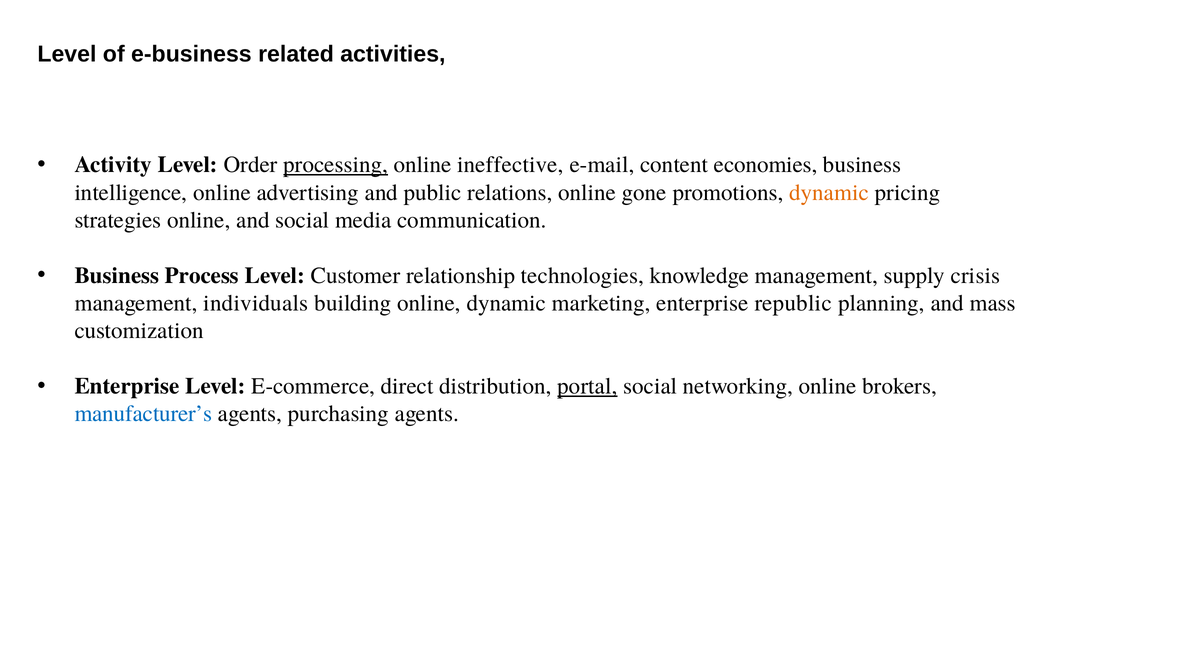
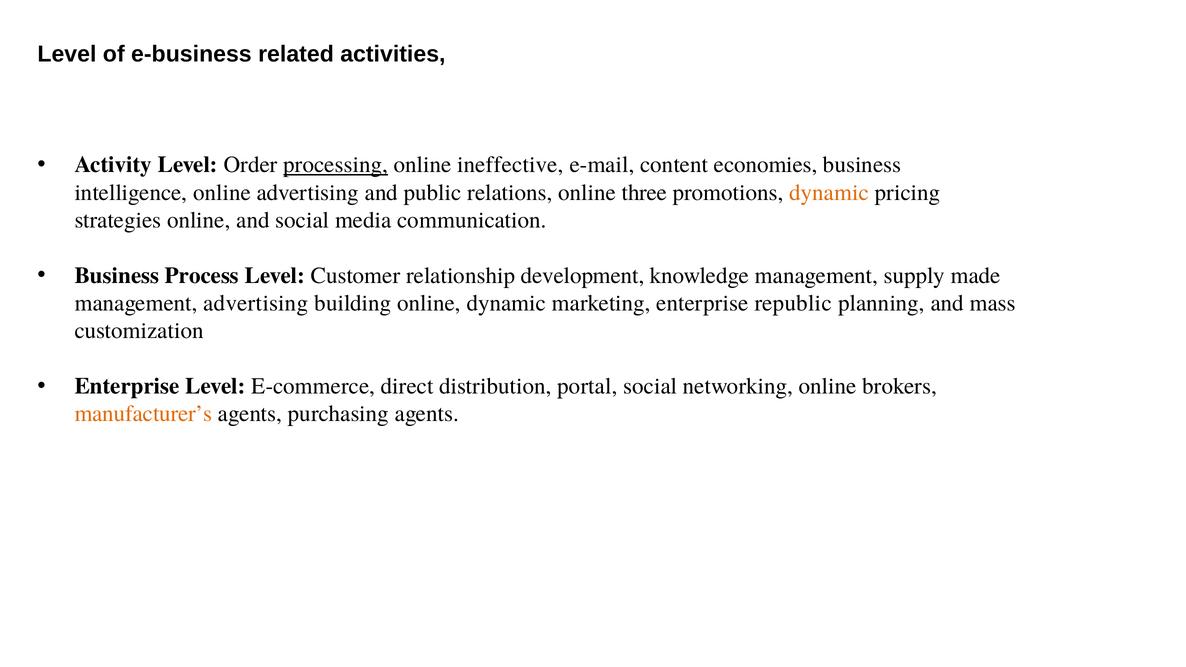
gone: gone -> three
technologies: technologies -> development
crisis: crisis -> made
management individuals: individuals -> advertising
portal underline: present -> none
manufacturer’s colour: blue -> orange
